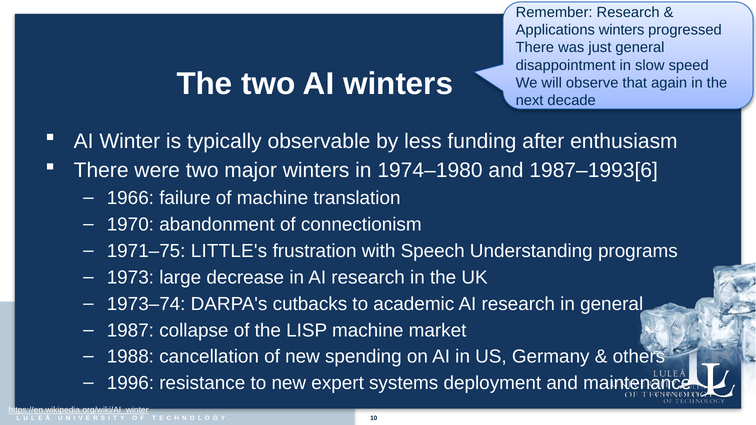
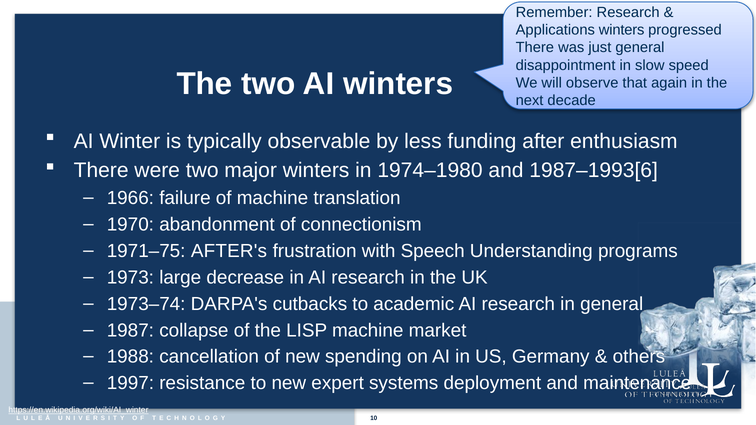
LITTLE's: LITTLE's -> AFTER's
1996: 1996 -> 1997
